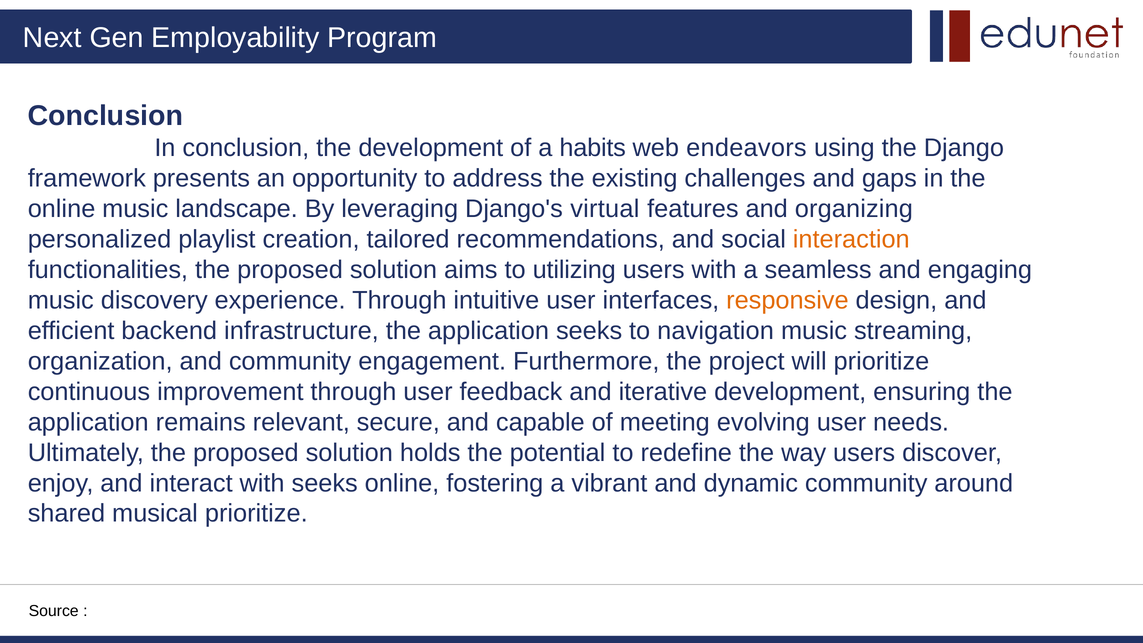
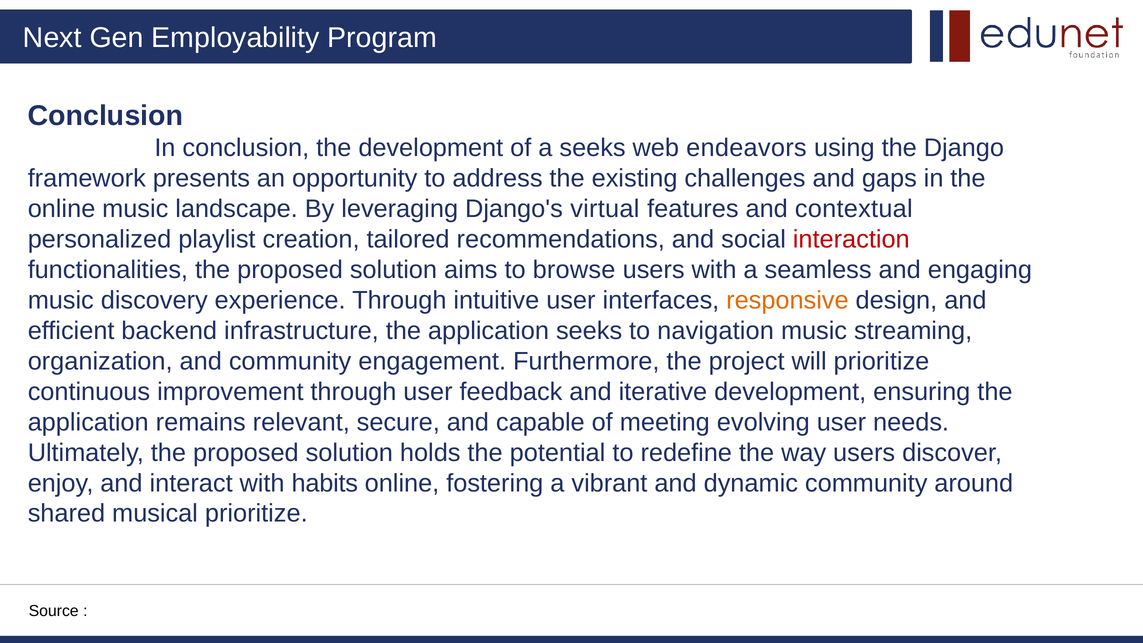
a habits: habits -> seeks
organizing: organizing -> contextual
interaction colour: orange -> red
utilizing: utilizing -> browse
with seeks: seeks -> habits
